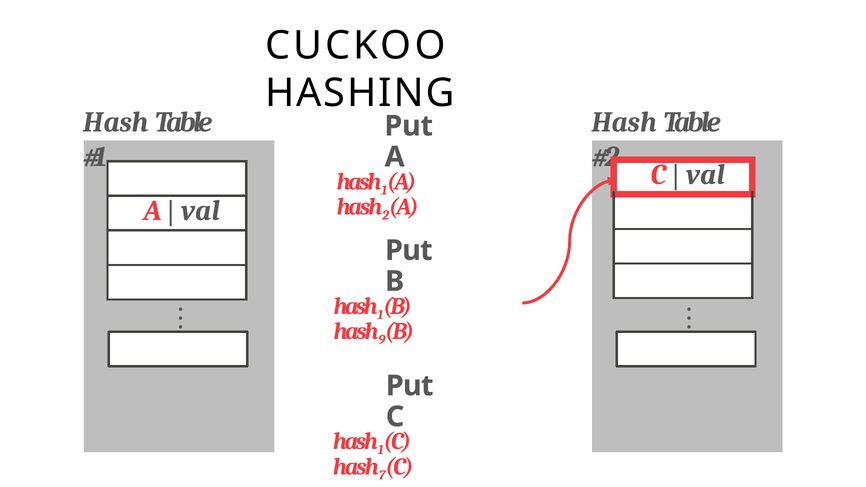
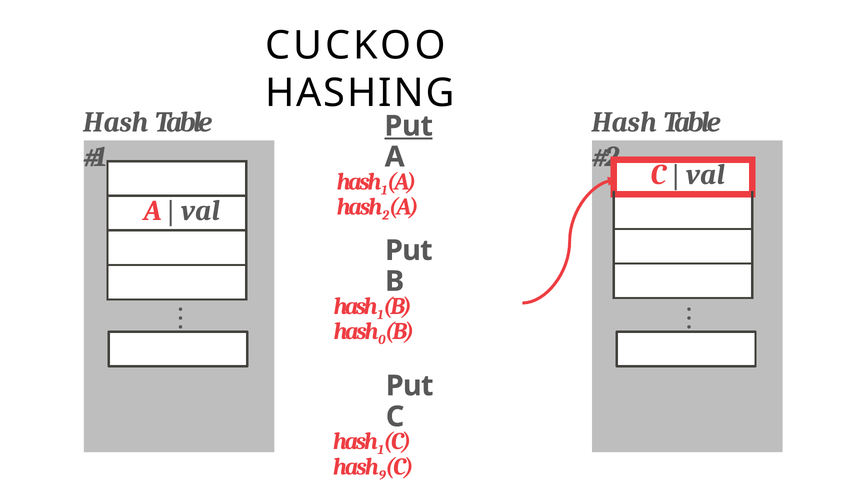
Put at (409, 126) underline: none -> present
9: 9 -> 0
7: 7 -> 9
